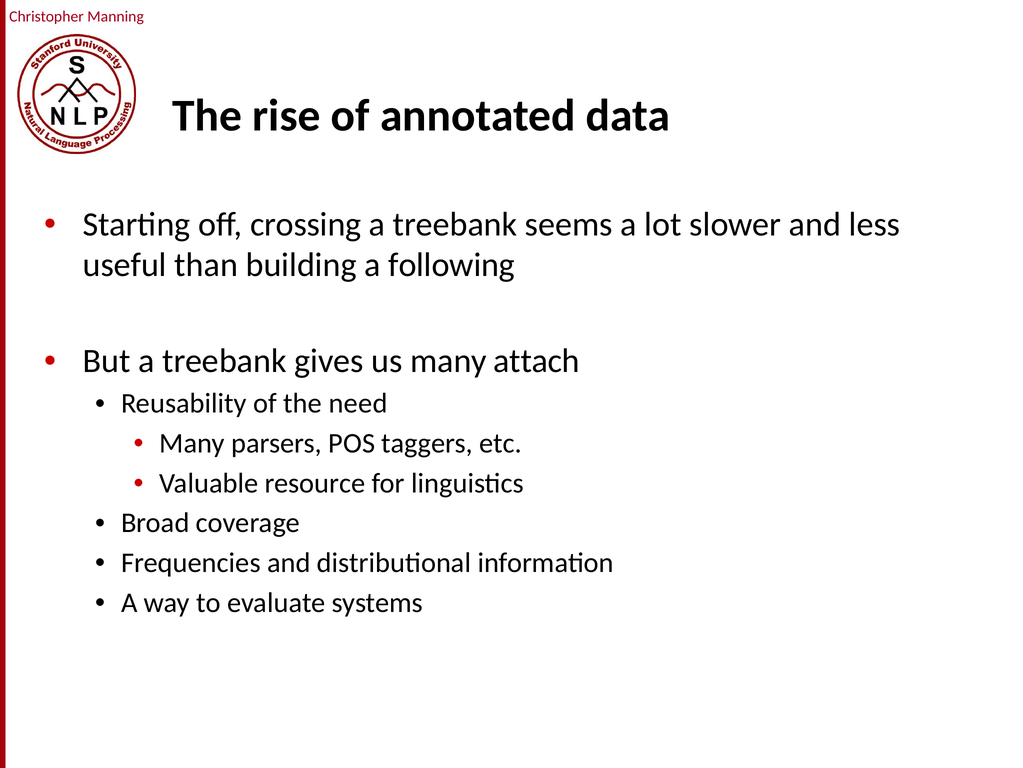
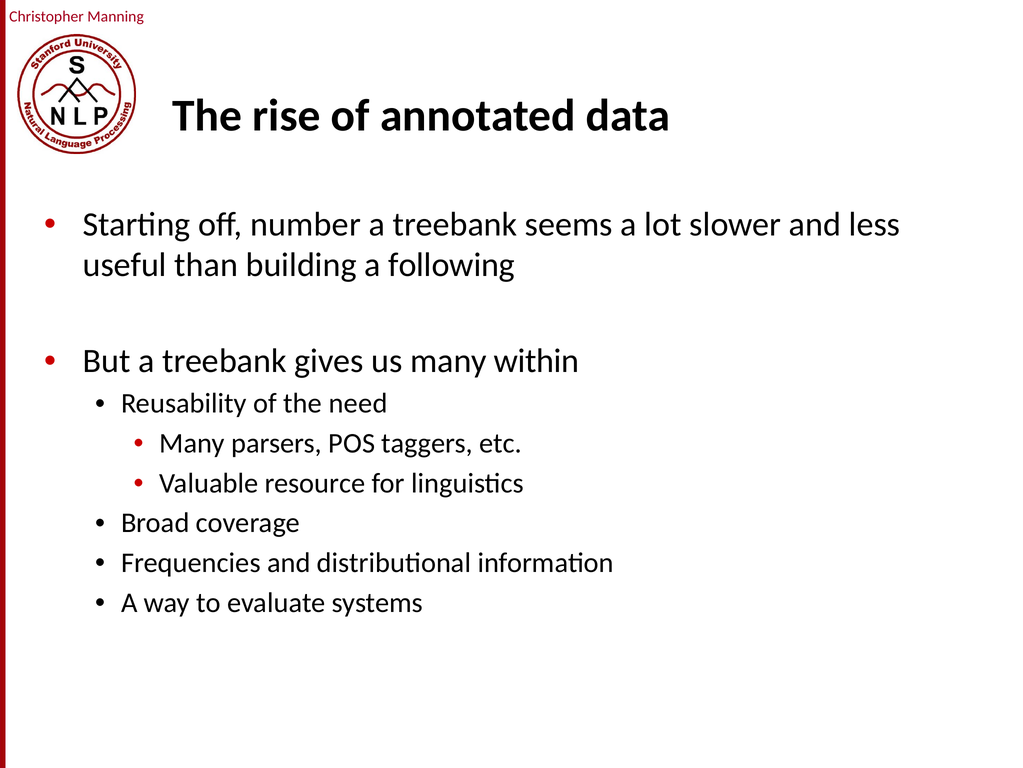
crossing: crossing -> number
attach: attach -> within
